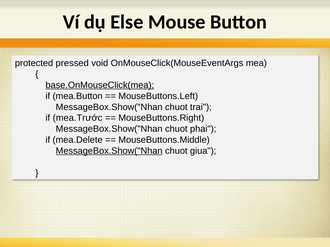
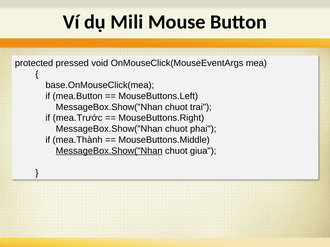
Else: Else -> Mili
base.OnMouseClick(mea underline: present -> none
mea.Delete: mea.Delete -> mea.Thành
